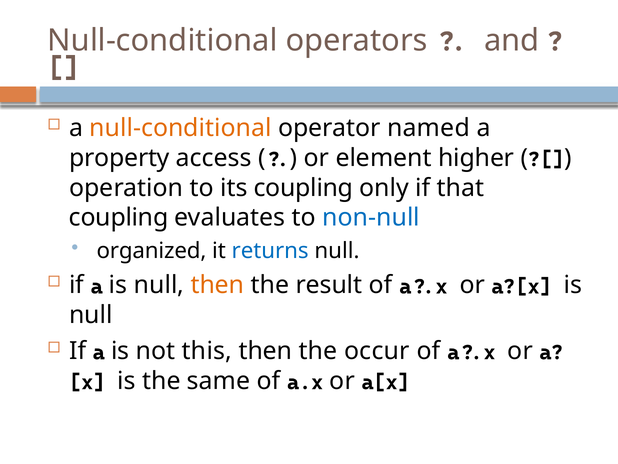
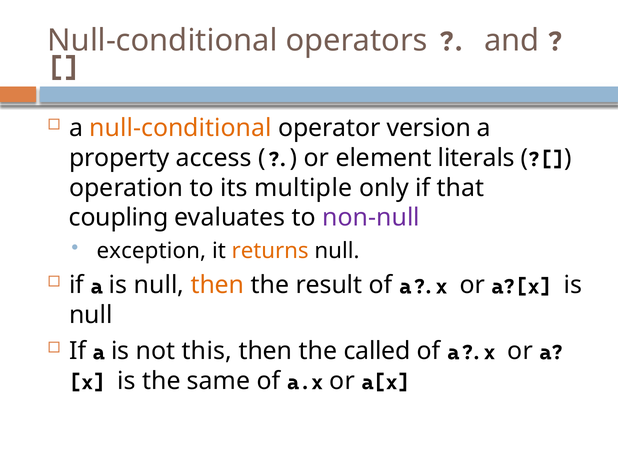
named: named -> version
higher: higher -> literals
its coupling: coupling -> multiple
non-null colour: blue -> purple
organized: organized -> exception
returns colour: blue -> orange
occur: occur -> called
